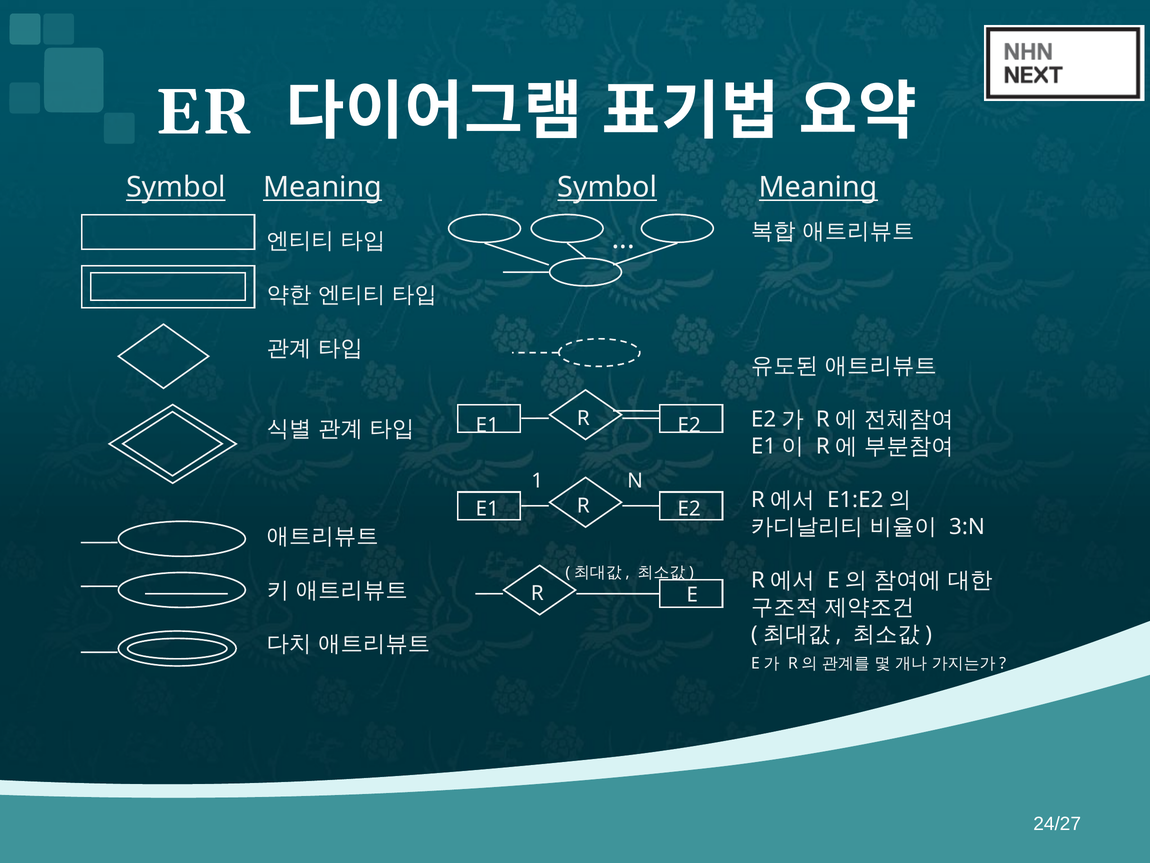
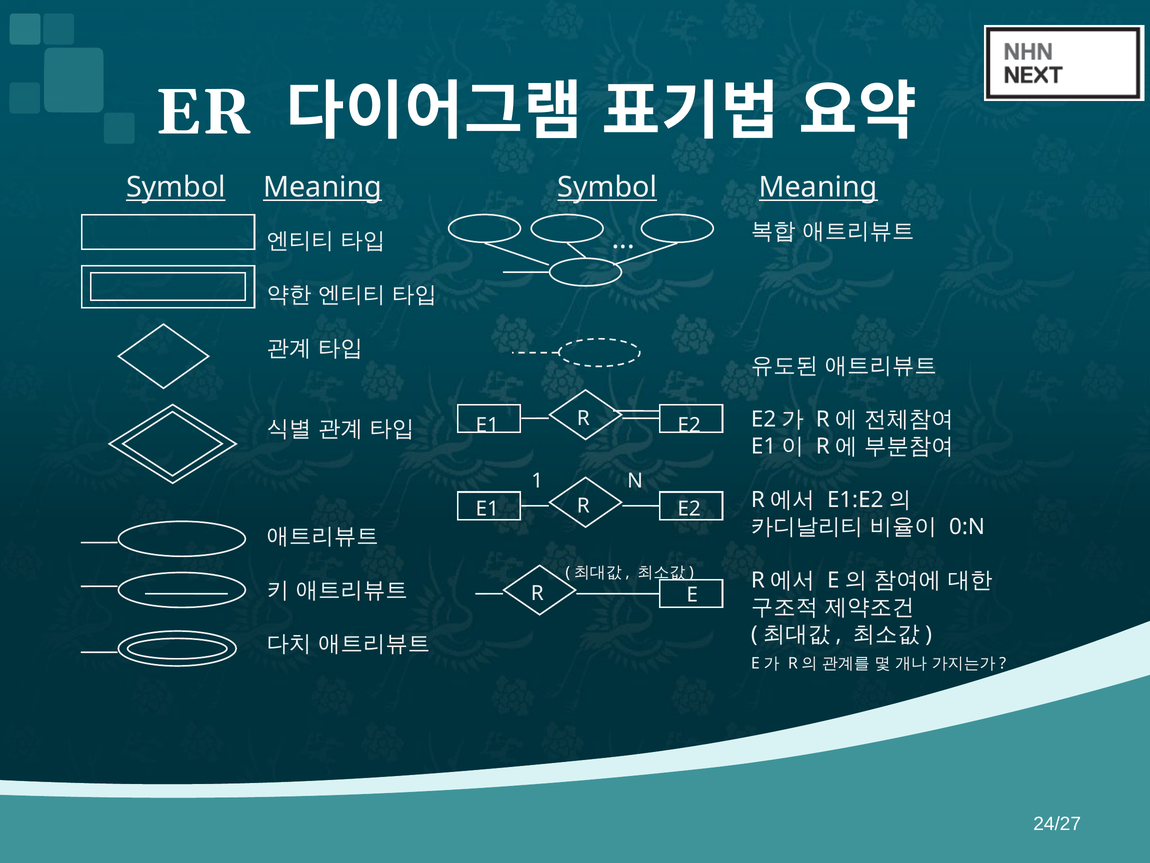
3:N: 3:N -> 0:N
